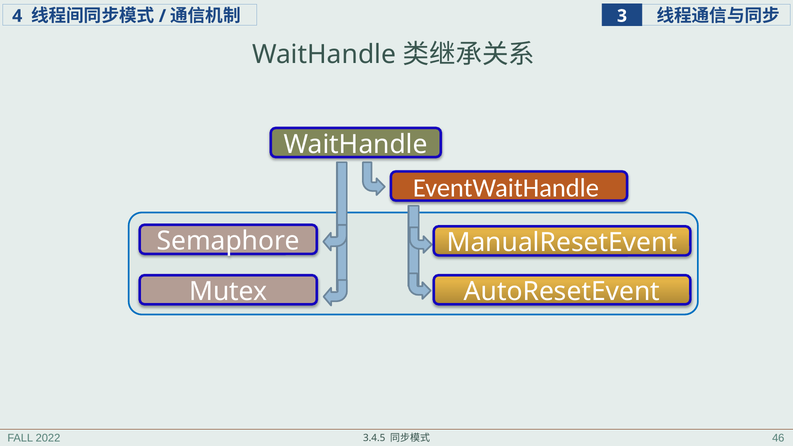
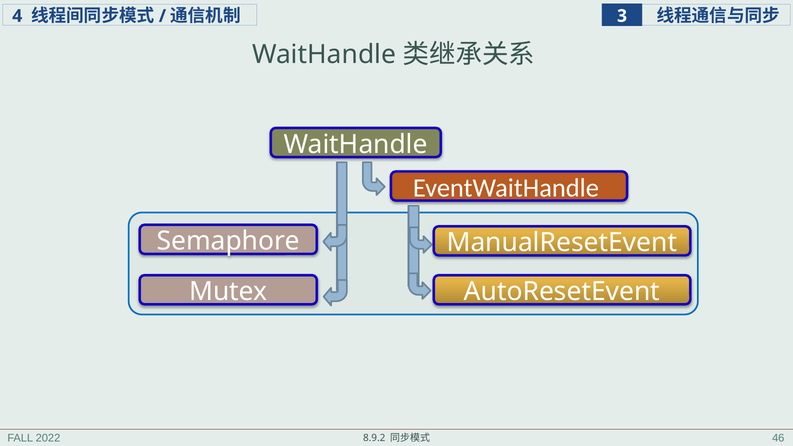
3.4.5: 3.4.5 -> 8.9.2
